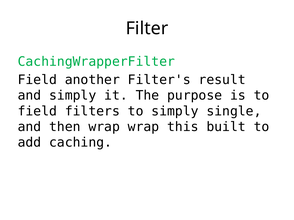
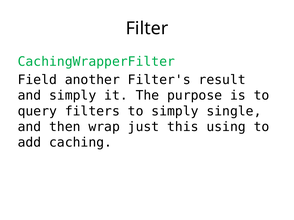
field at (37, 111): field -> query
wrap wrap: wrap -> just
built: built -> using
